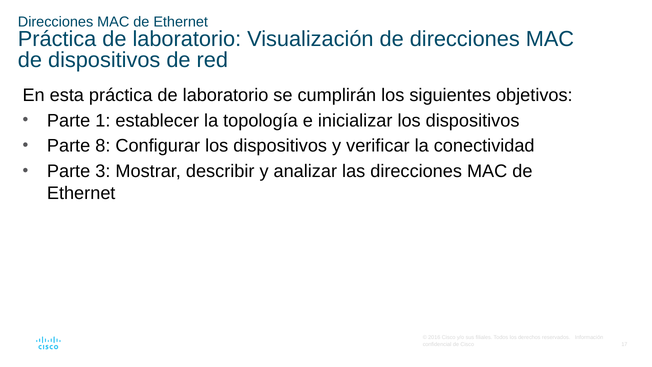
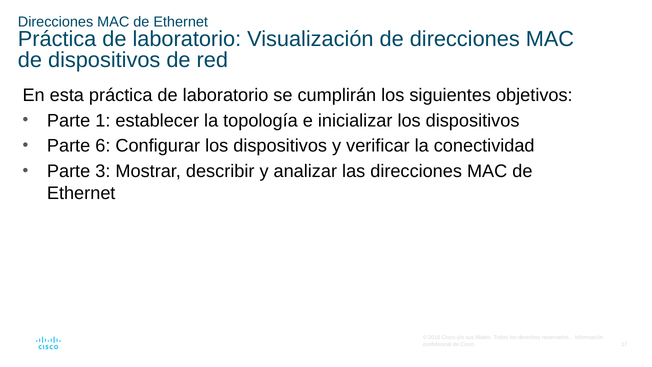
8: 8 -> 6
